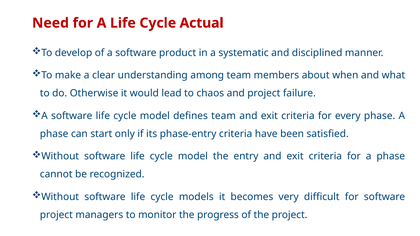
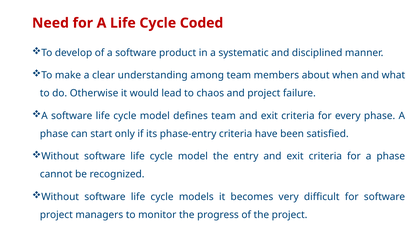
Actual: Actual -> Coded
